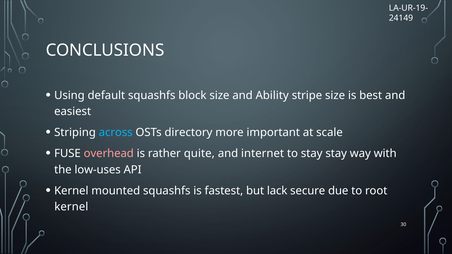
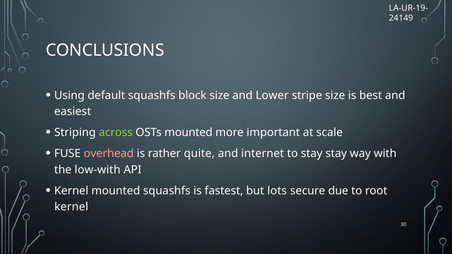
Ability: Ability -> Lower
across colour: light blue -> light green
OSTs directory: directory -> mounted
low-uses: low-uses -> low-with
lack: lack -> lots
